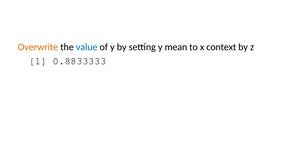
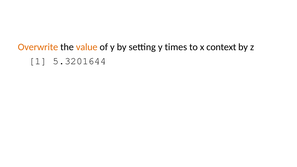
value colour: blue -> orange
mean: mean -> times
0.8833333: 0.8833333 -> 5.3201644
